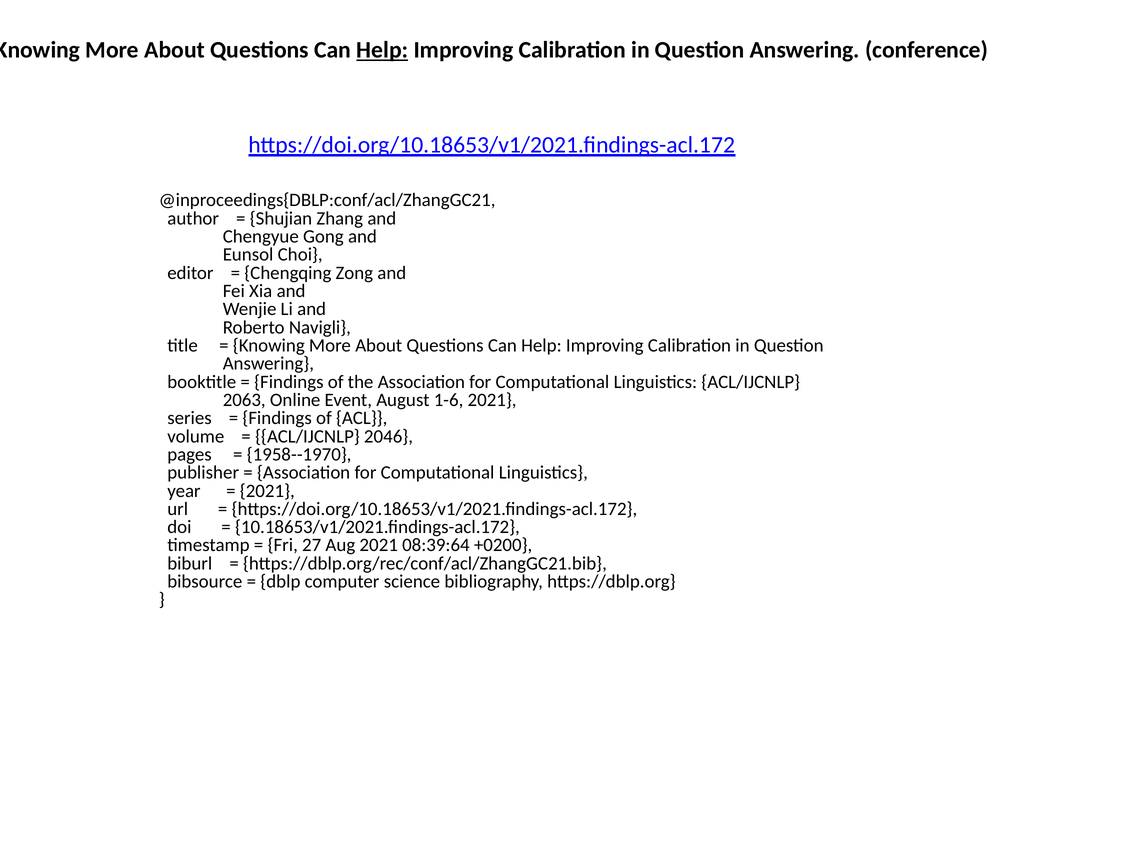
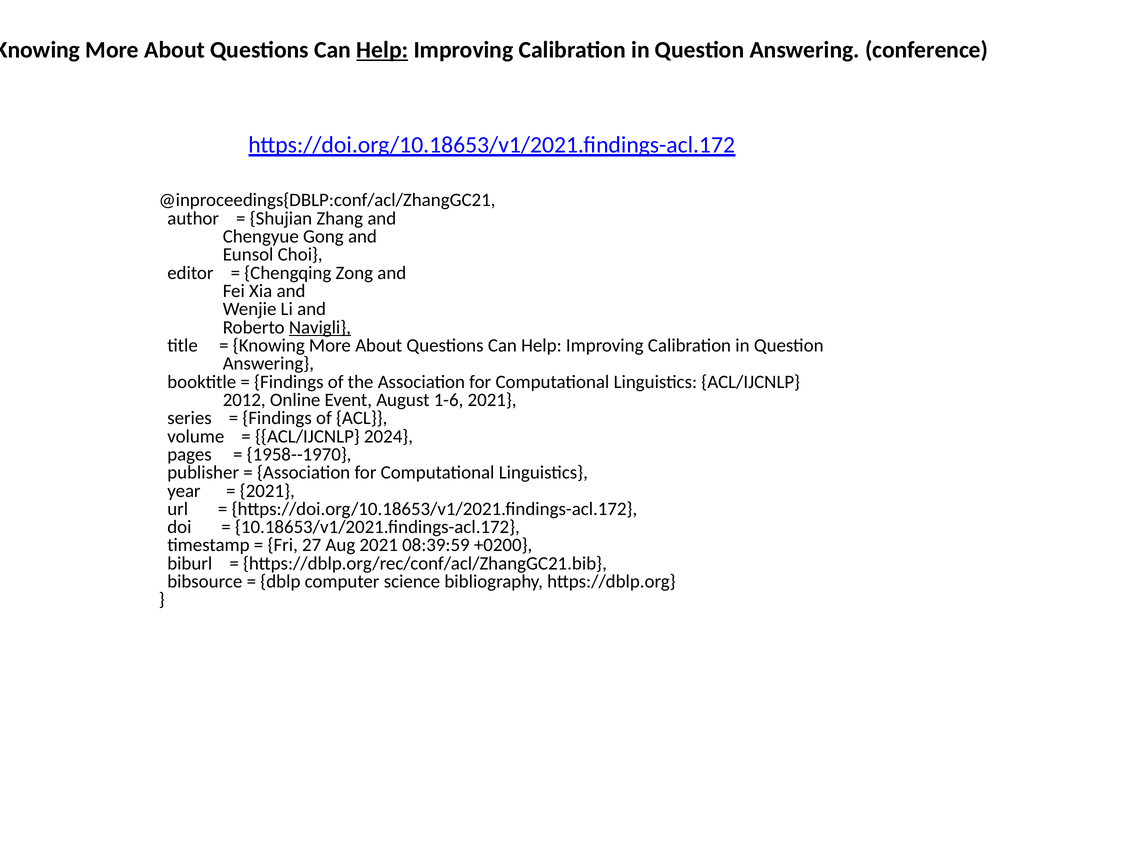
Navigli underline: none -> present
2063: 2063 -> 2012
2046: 2046 -> 2024
08:39:64: 08:39:64 -> 08:39:59
